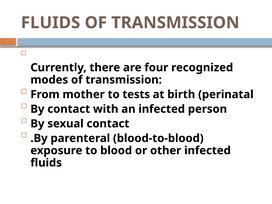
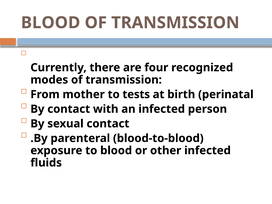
FLUIDS at (51, 23): FLUIDS -> BLOOD
